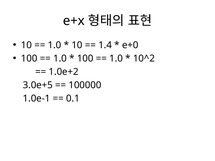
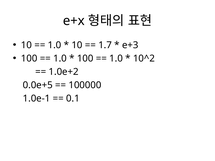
1.4: 1.4 -> 1.7
e+0: e+0 -> e+3
3.0e+5: 3.0e+5 -> 0.0e+5
